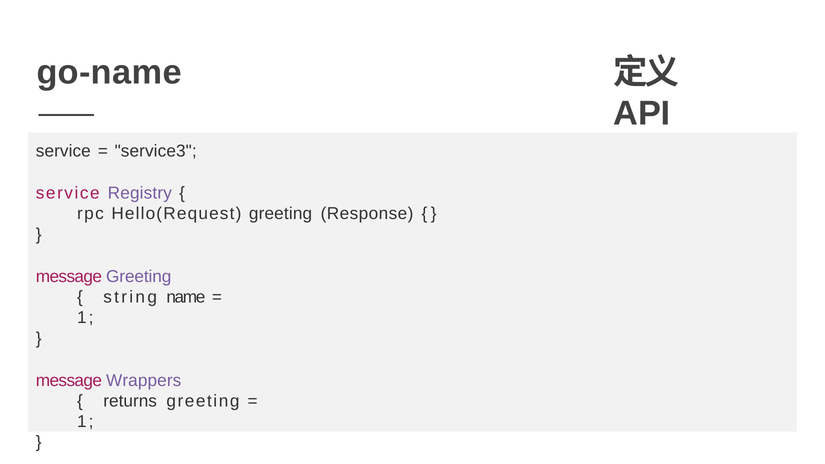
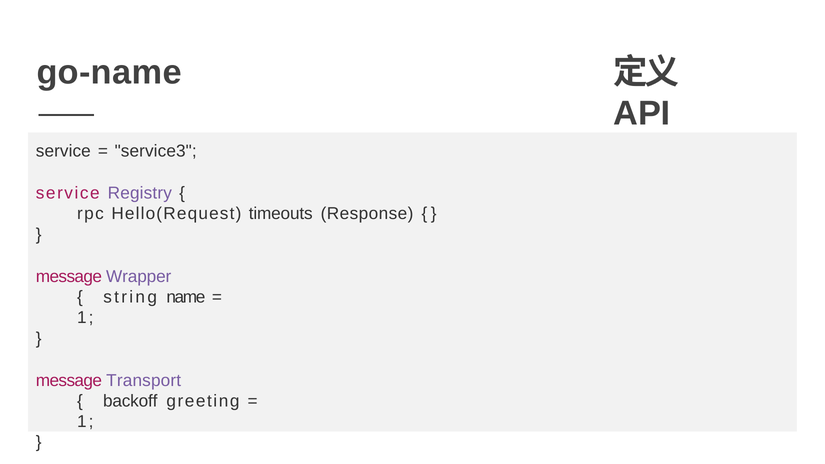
Hello(Request greeting: greeting -> timeouts
message Greeting: Greeting -> Wrapper
Wrappers: Wrappers -> Transport
returns: returns -> backoff
